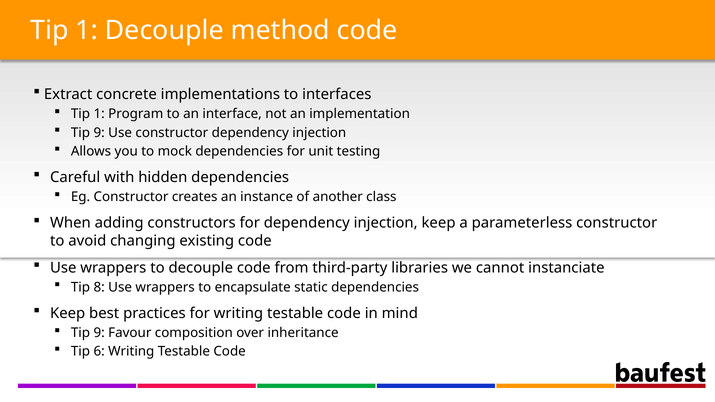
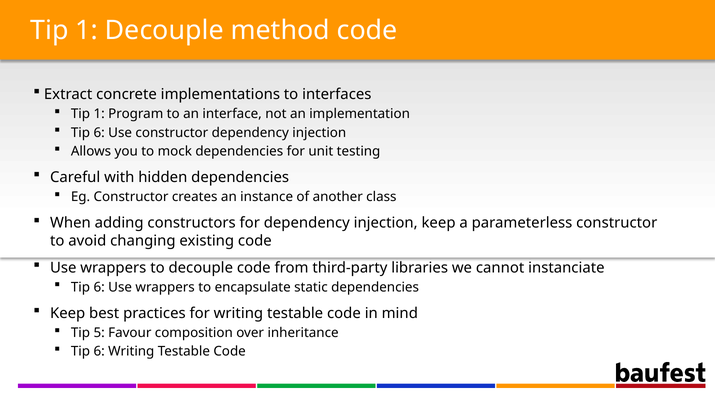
9 at (99, 133): 9 -> 6
8 at (99, 287): 8 -> 6
9 at (99, 333): 9 -> 5
